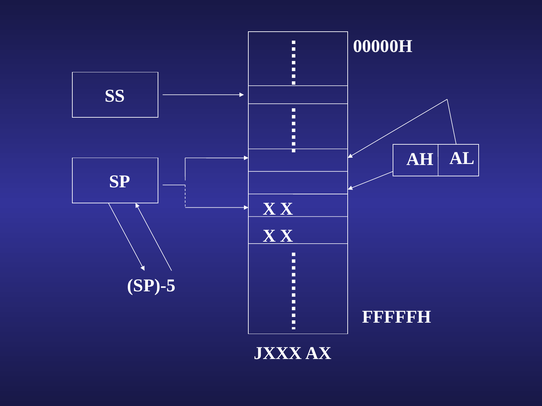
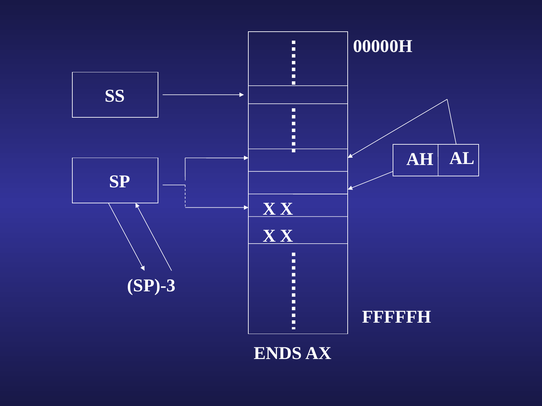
SP)-5: SP)-5 -> SP)-3
JXXX: JXXX -> ENDS
